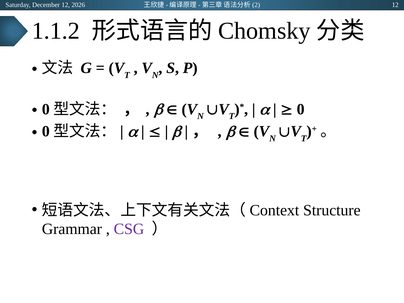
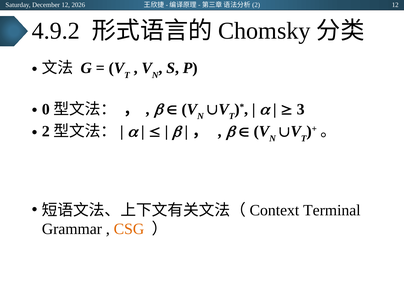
1.1.2: 1.1.2 -> 4.9.2
0 at (301, 109): 0 -> 3
0 at (46, 131): 0 -> 2
Structure: Structure -> Terminal
CSG colour: purple -> orange
